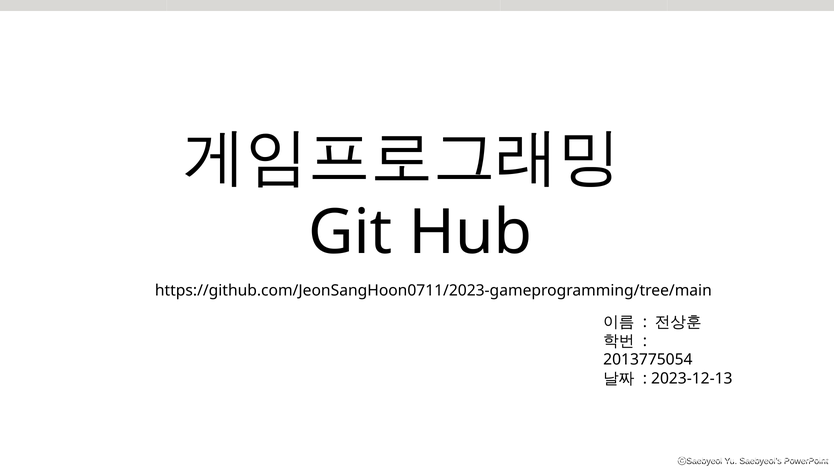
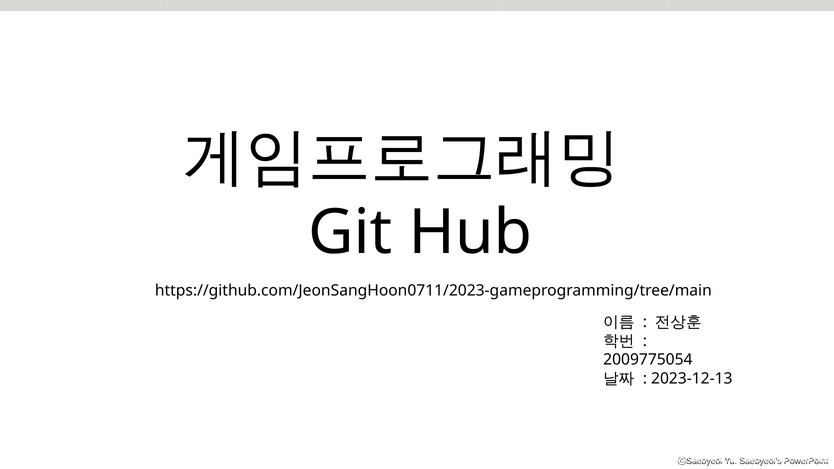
2013775054: 2013775054 -> 2009775054
